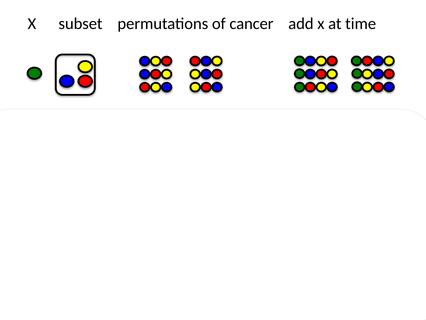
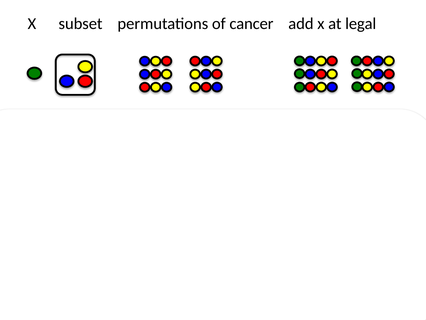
time: time -> legal
